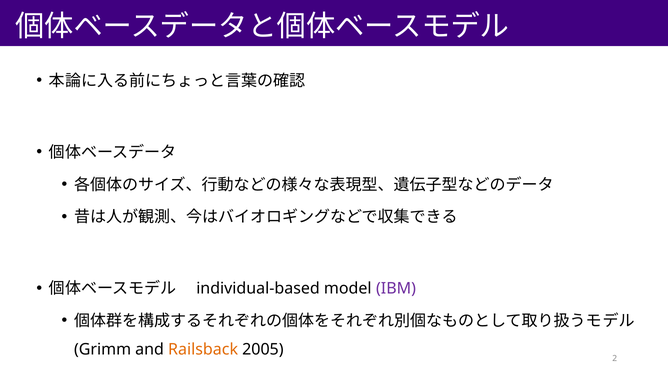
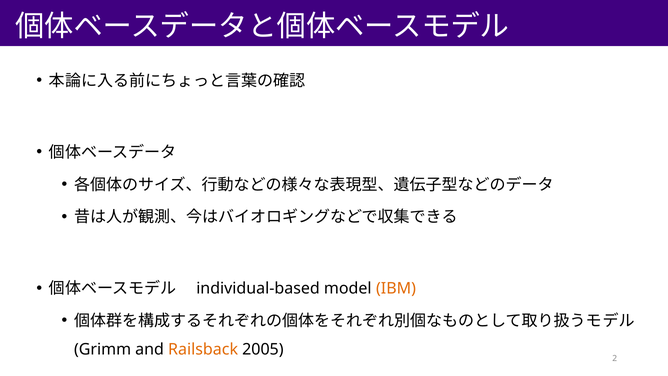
IBM colour: purple -> orange
